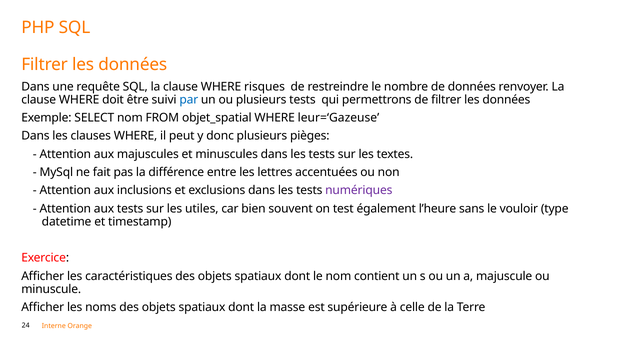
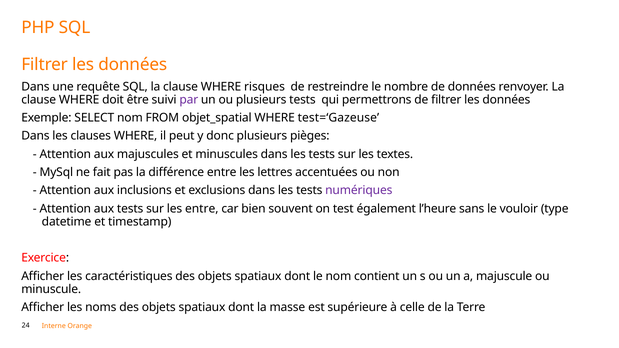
par colour: blue -> purple
leur=‘Gazeuse: leur=‘Gazeuse -> test=‘Gazeuse
les utiles: utiles -> entre
